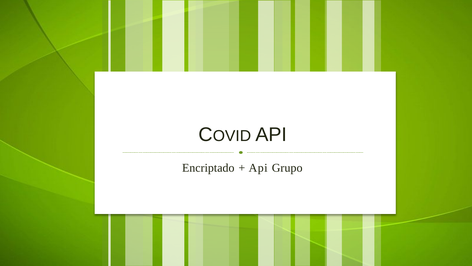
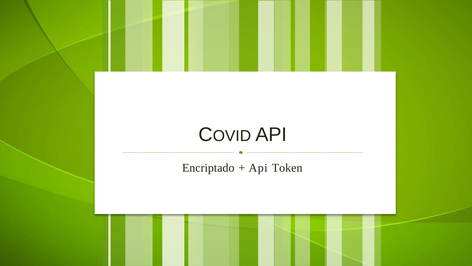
Grupo: Grupo -> Token
